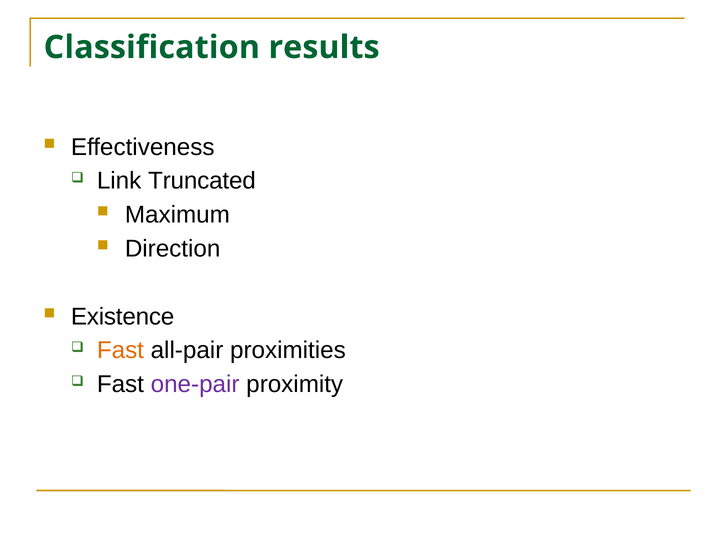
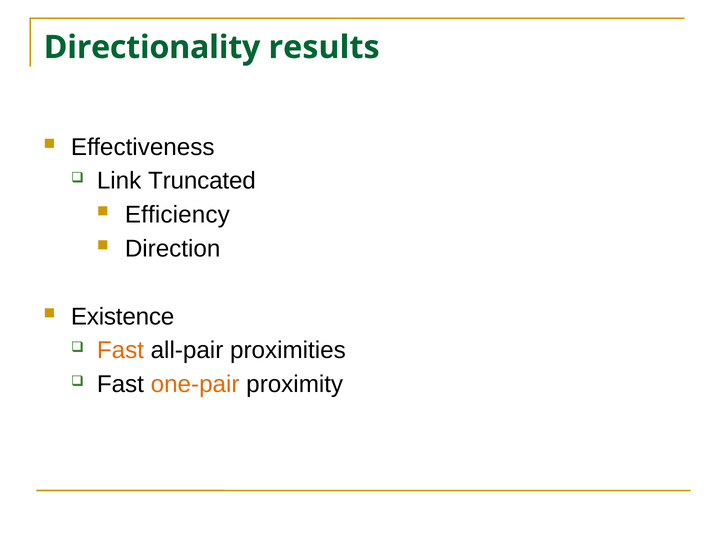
Classification: Classification -> Directionality
Maximum: Maximum -> Efficiency
one-pair colour: purple -> orange
